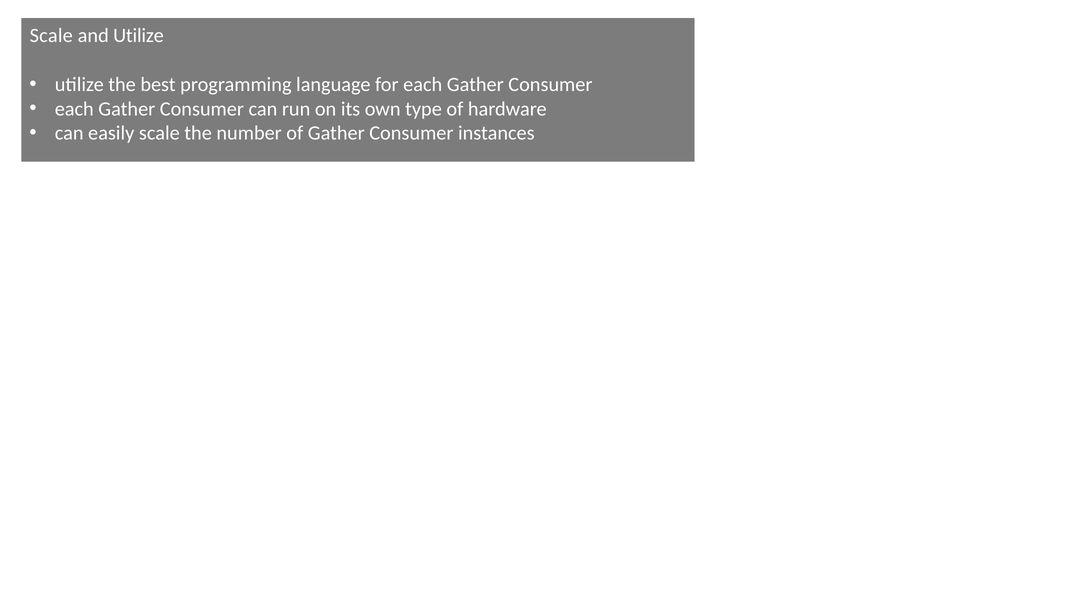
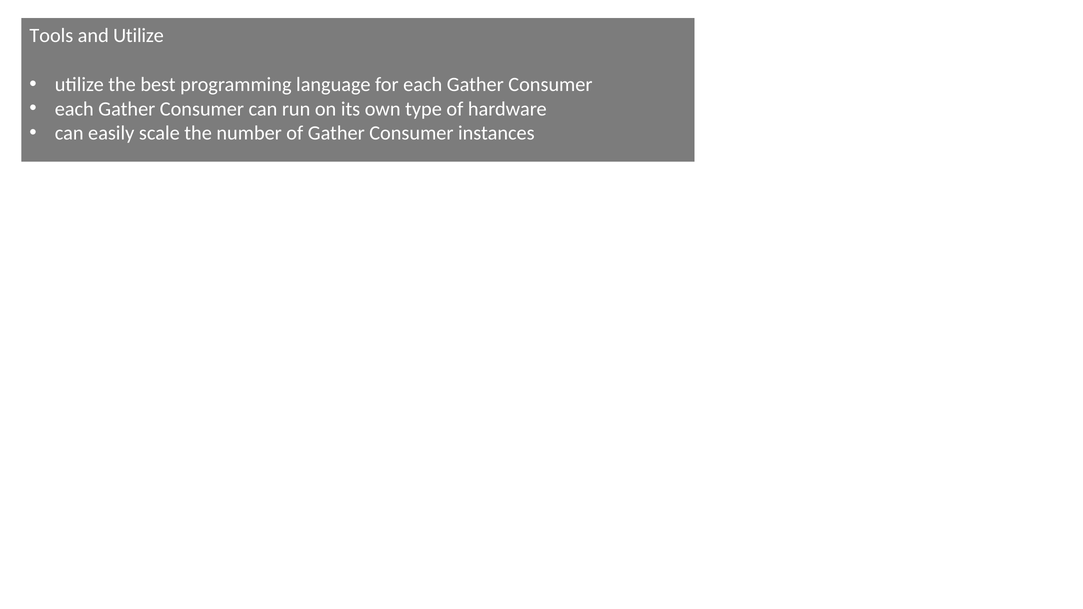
Scale at (51, 36): Scale -> Tools
